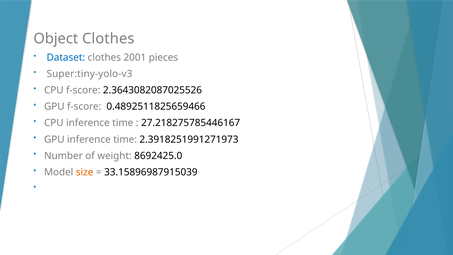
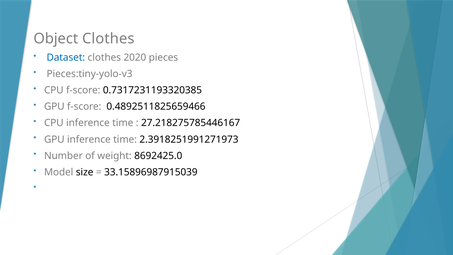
2001: 2001 -> 2020
Super:tiny-yolo-v3: Super:tiny-yolo-v3 -> Pieces:tiny-yolo-v3
2.3643082087025526: 2.3643082087025526 -> 0.7317231193320385
size colour: orange -> black
